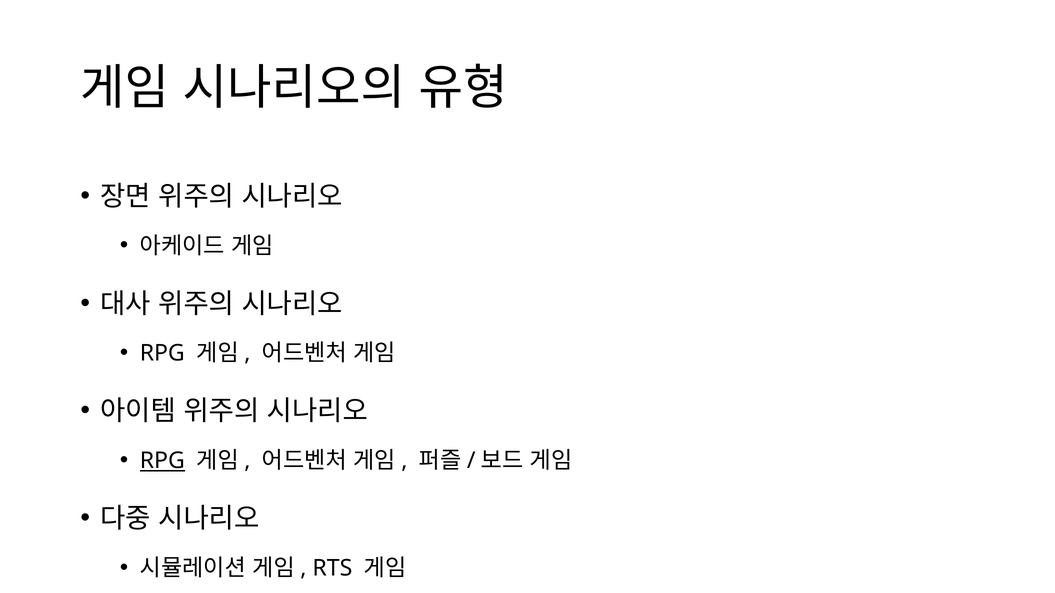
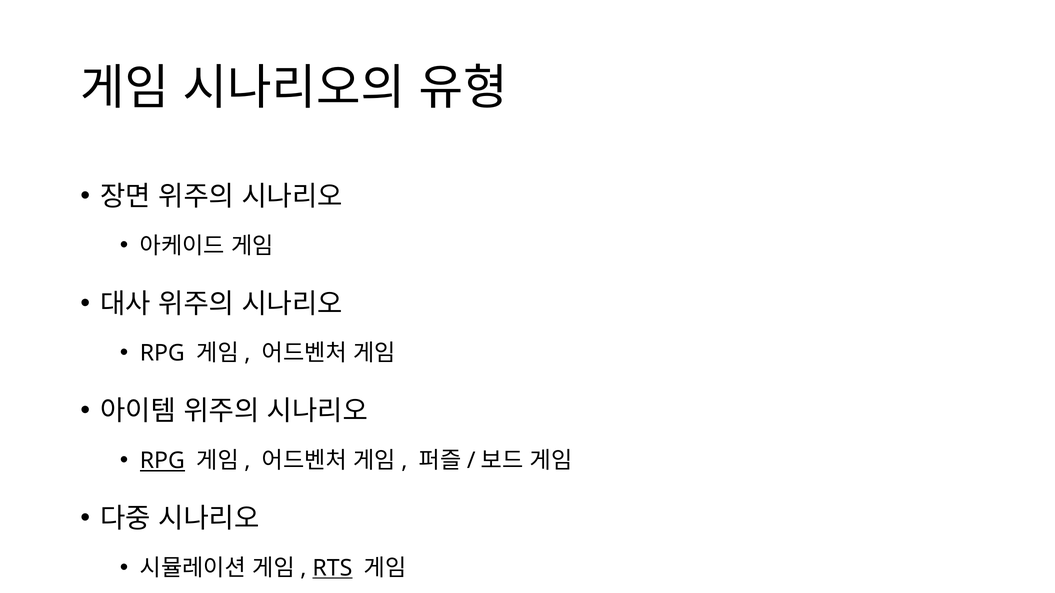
RTS underline: none -> present
